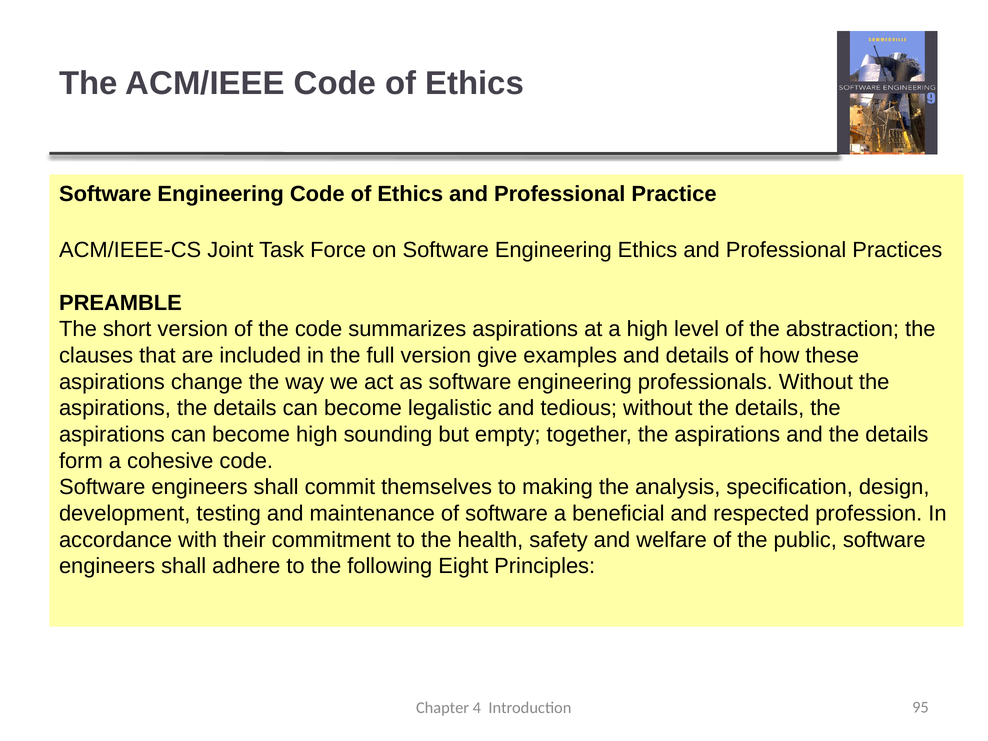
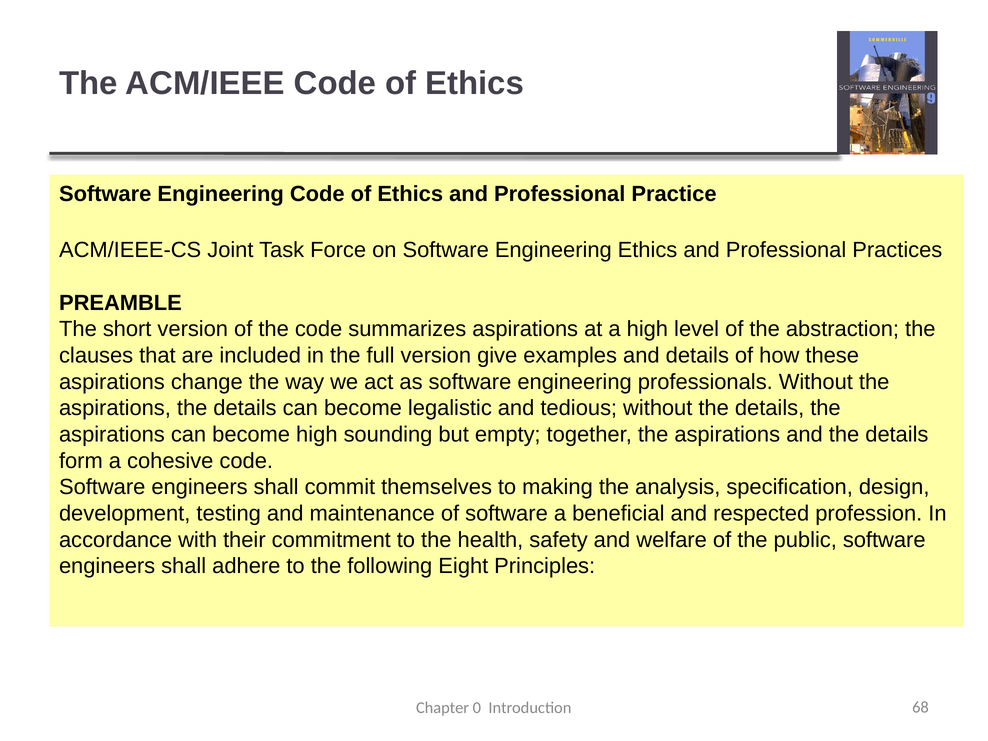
4: 4 -> 0
95: 95 -> 68
